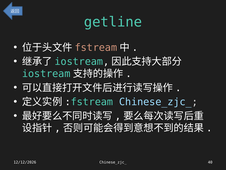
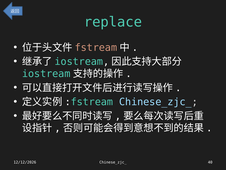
getline: getline -> replace
